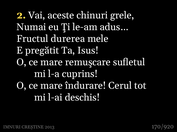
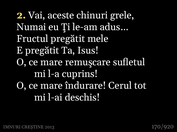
Fructul durerea: durerea -> pregătit
